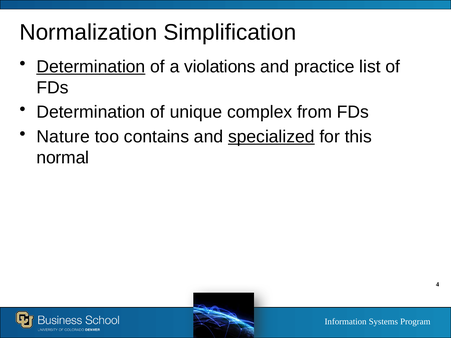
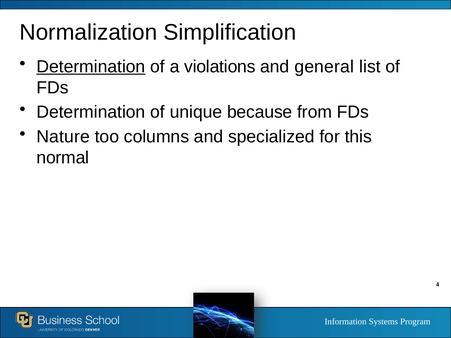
practice: practice -> general
complex: complex -> because
contains: contains -> columns
specialized underline: present -> none
